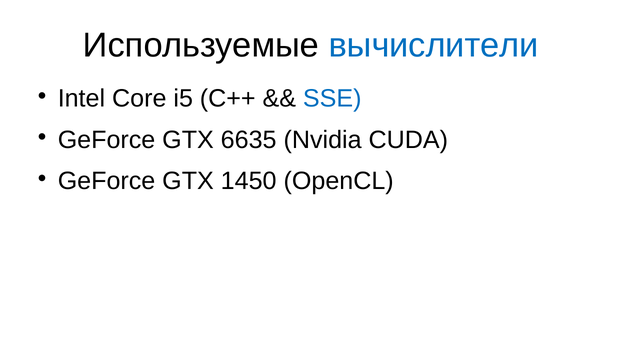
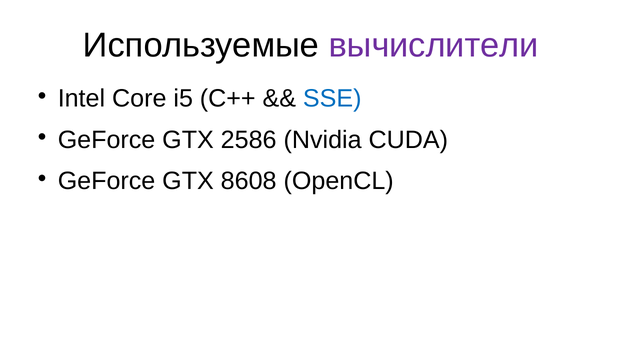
вычислители colour: blue -> purple
6635: 6635 -> 2586
1450: 1450 -> 8608
